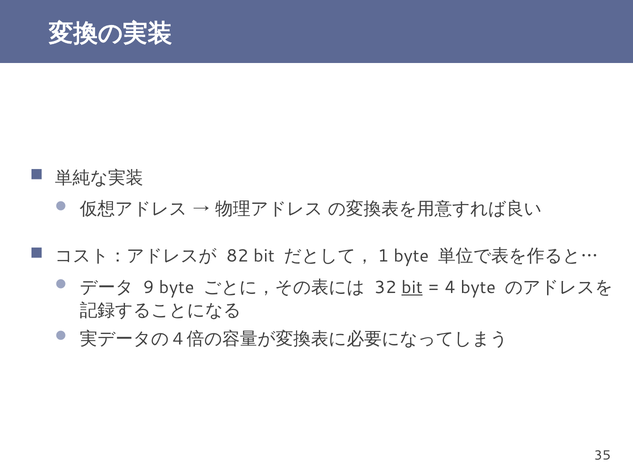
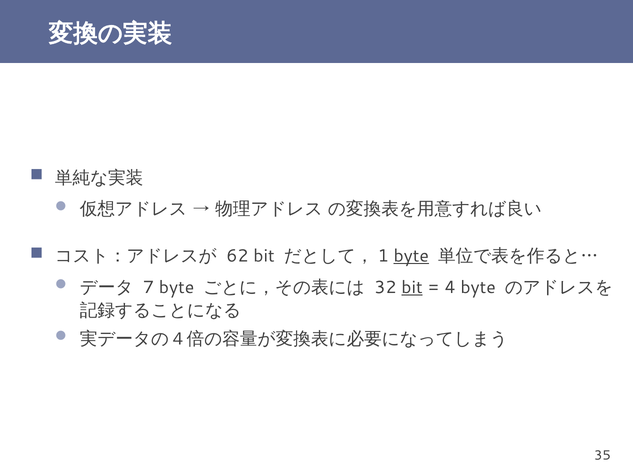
82: 82 -> 62
byte at (411, 256) underline: none -> present
9: 9 -> 7
